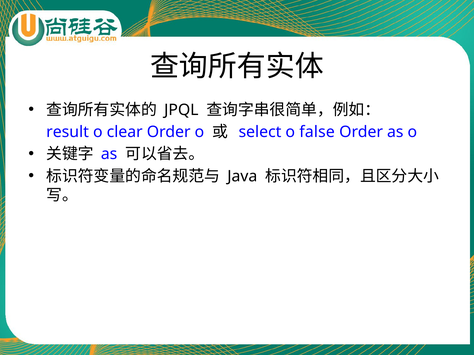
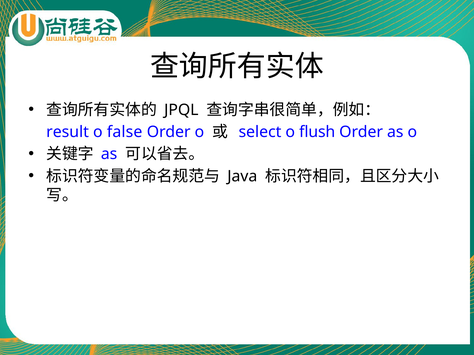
clear: clear -> false
false: false -> flush
